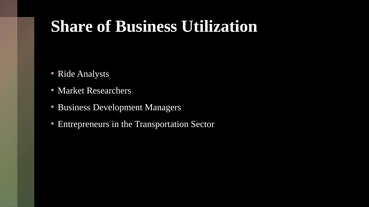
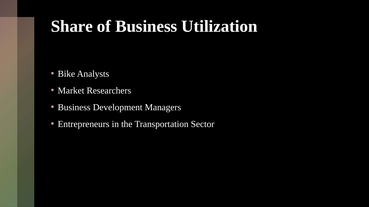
Ride: Ride -> Bike
